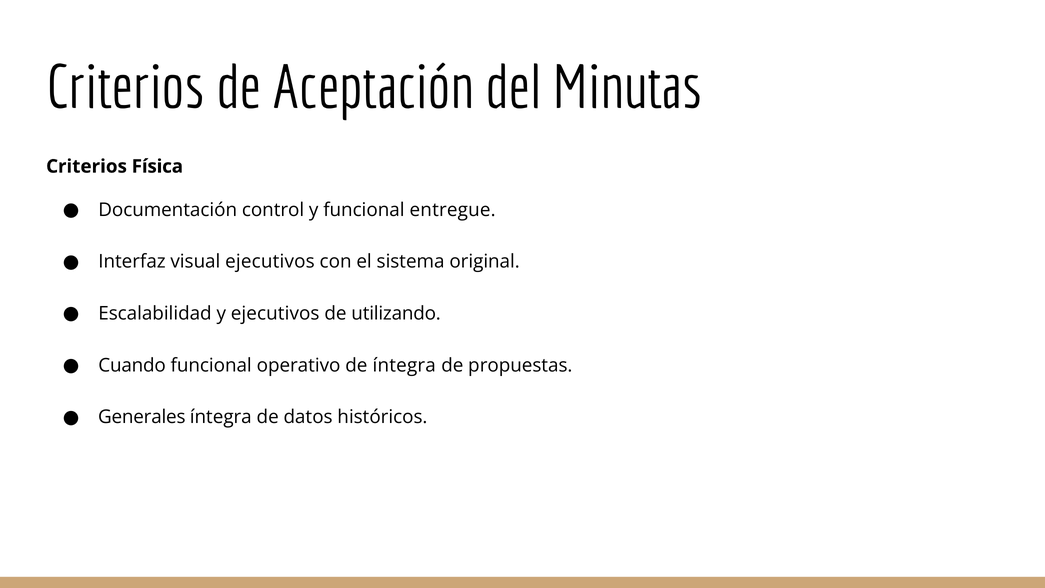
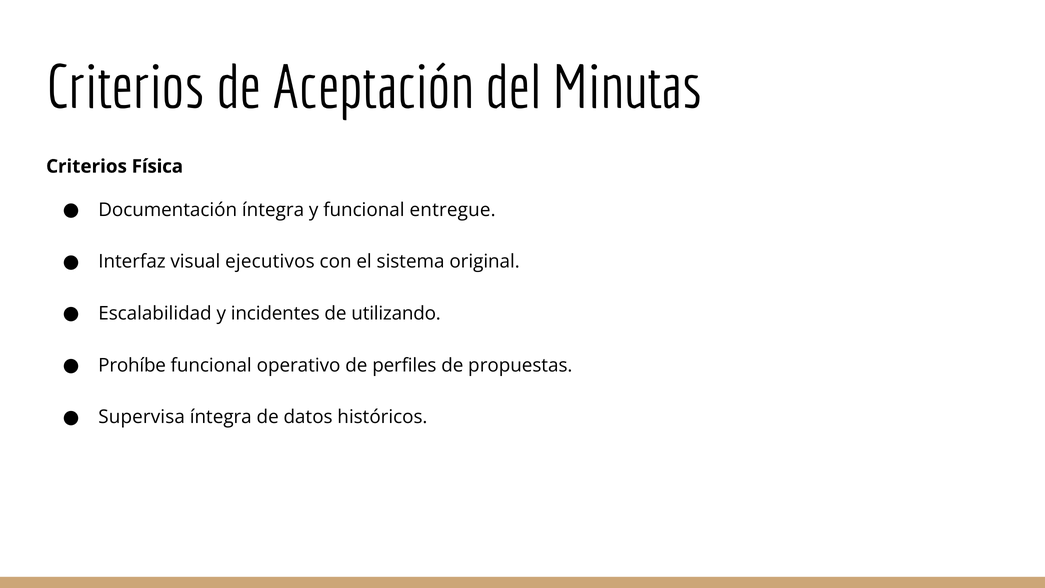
Documentación control: control -> íntegra
y ejecutivos: ejecutivos -> incidentes
Cuando: Cuando -> Prohíbe
de íntegra: íntegra -> perfiles
Generales: Generales -> Supervisa
